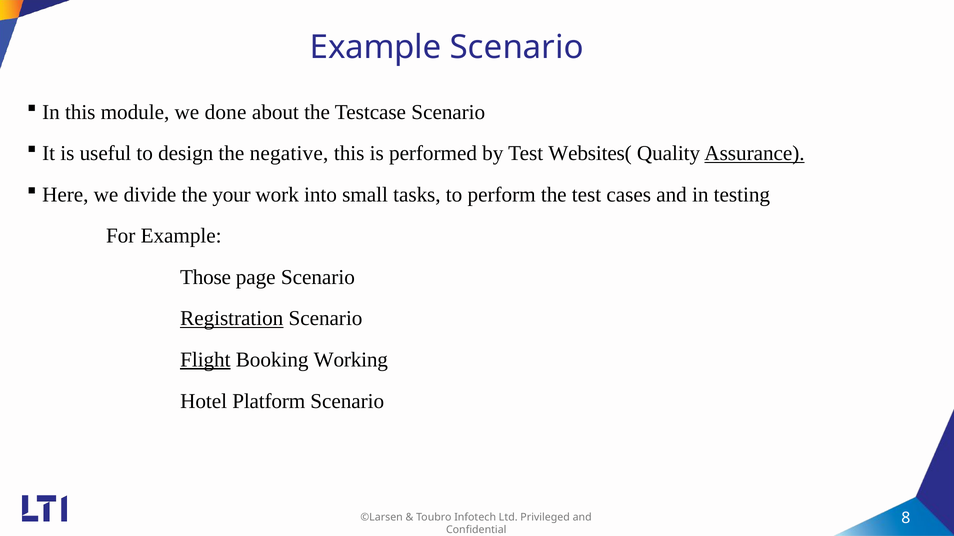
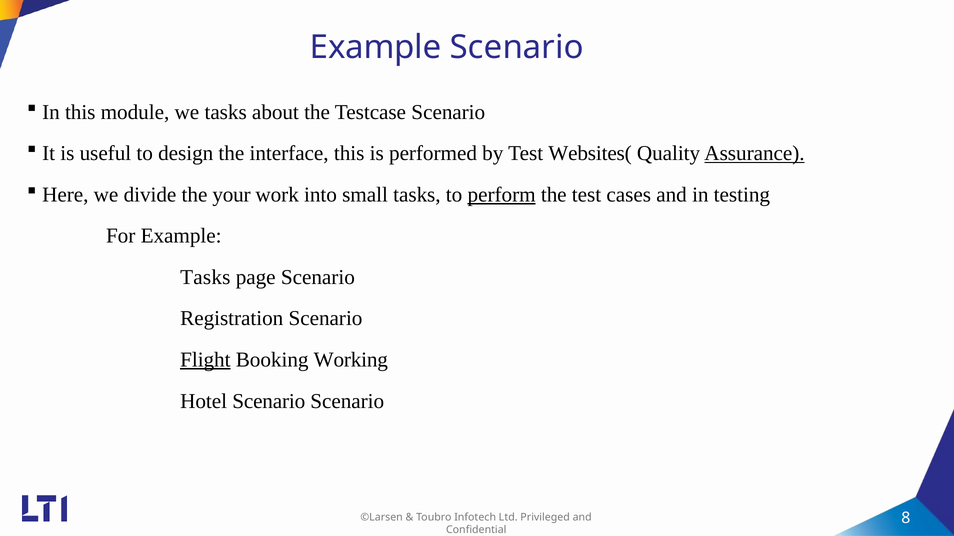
we done: done -> tasks
negative: negative -> interface
perform underline: none -> present
Those at (206, 278): Those -> Tasks
Registration underline: present -> none
Hotel Platform: Platform -> Scenario
